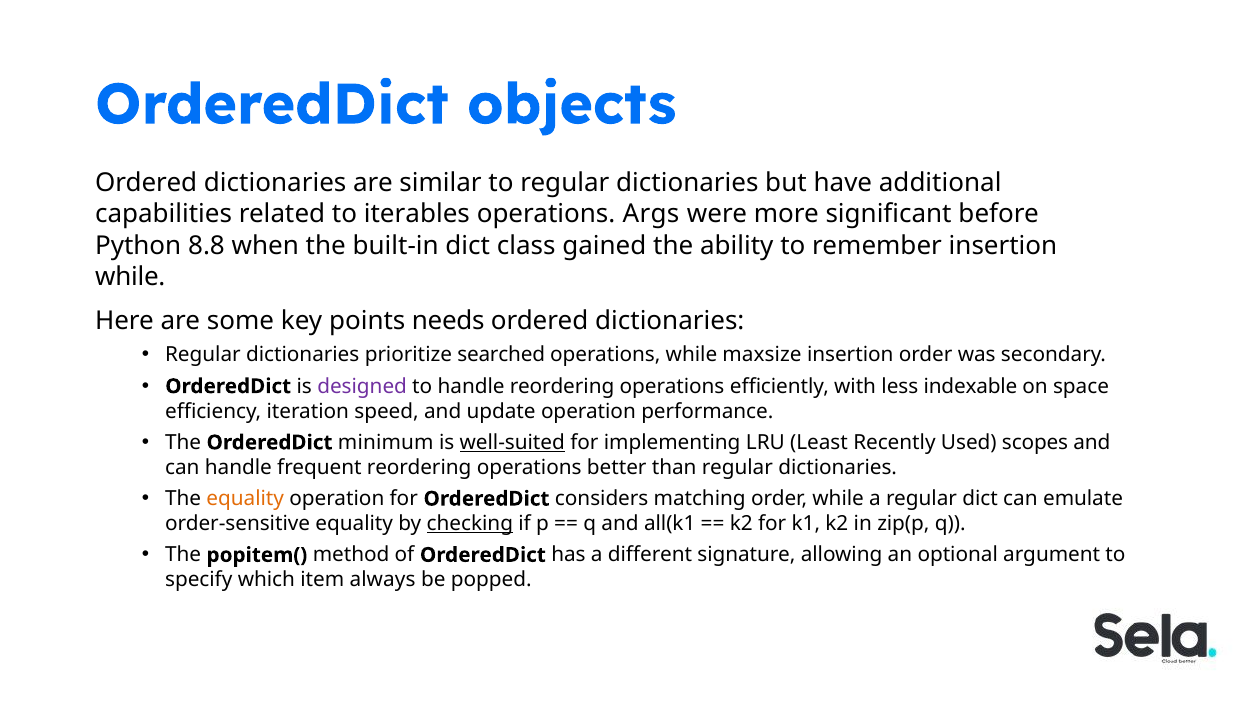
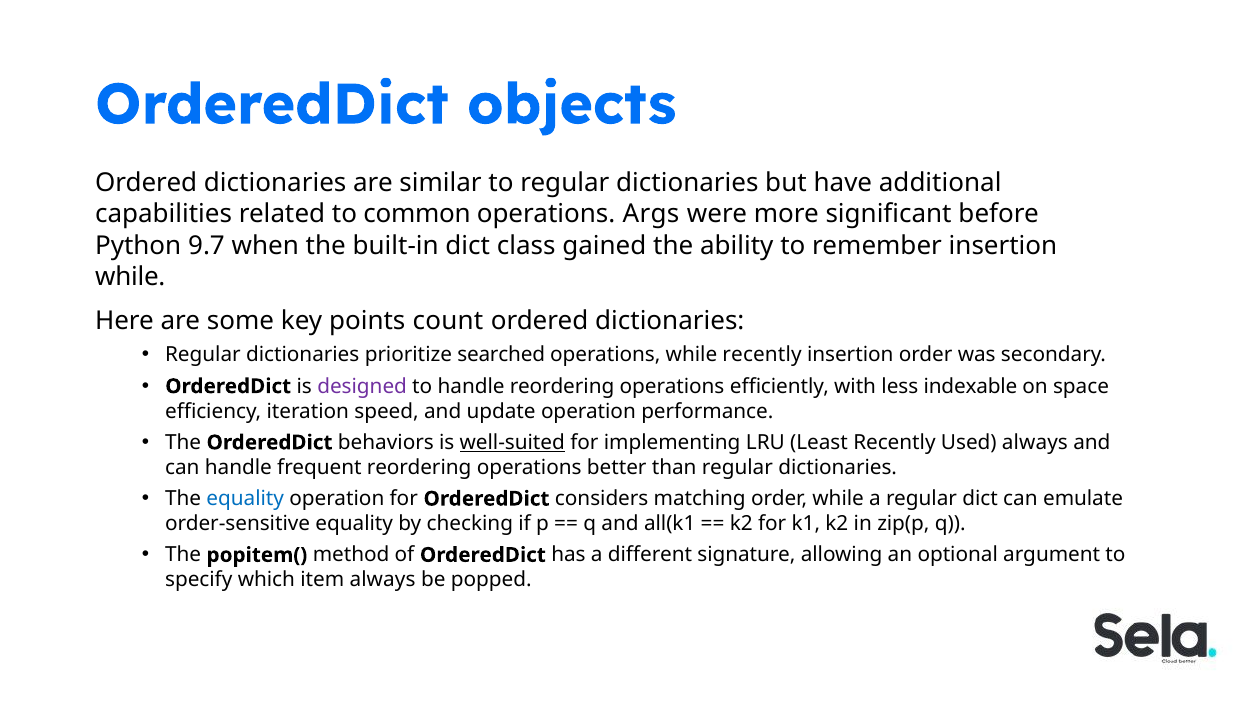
iterables: iterables -> common
8.8: 8.8 -> 9.7
needs: needs -> count
while maxsize: maxsize -> recently
minimum: minimum -> behaviors
Used scopes: scopes -> always
equality at (245, 499) colour: orange -> blue
checking underline: present -> none
